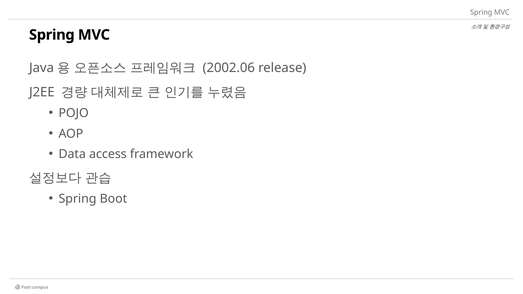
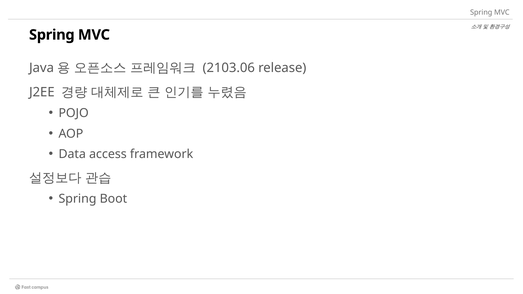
2002.06: 2002.06 -> 2103.06
